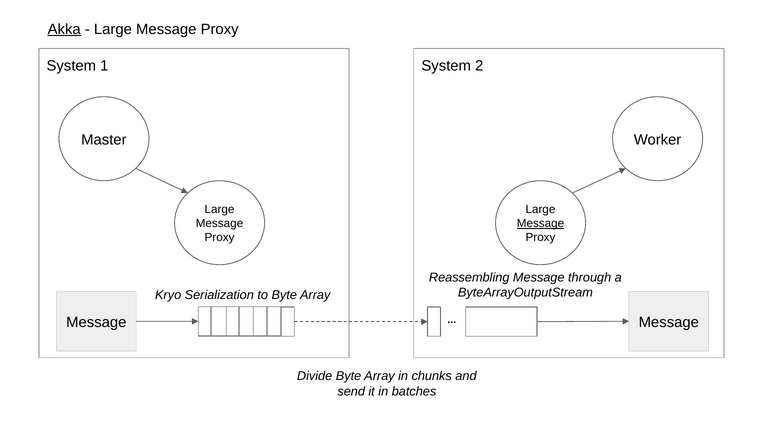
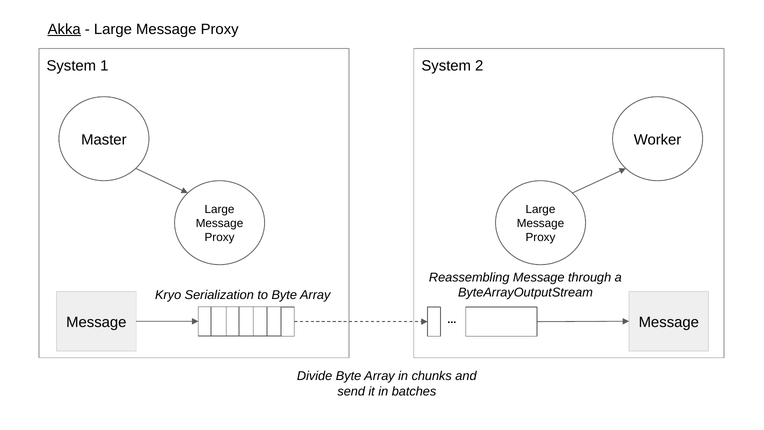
Message at (541, 223) underline: present -> none
